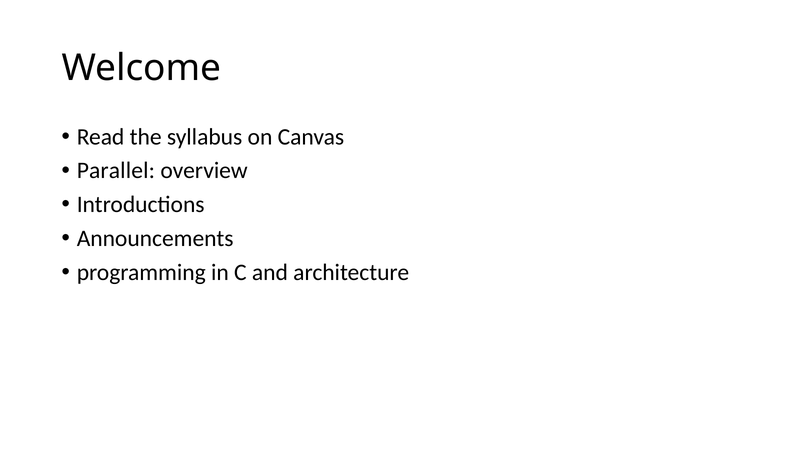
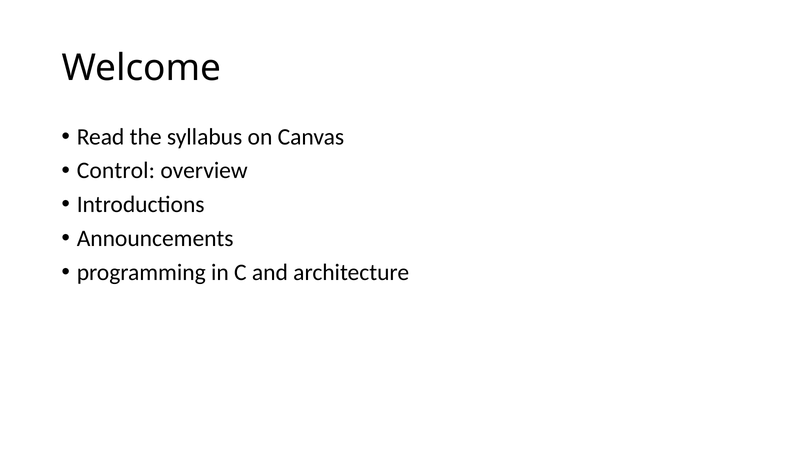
Parallel: Parallel -> Control
